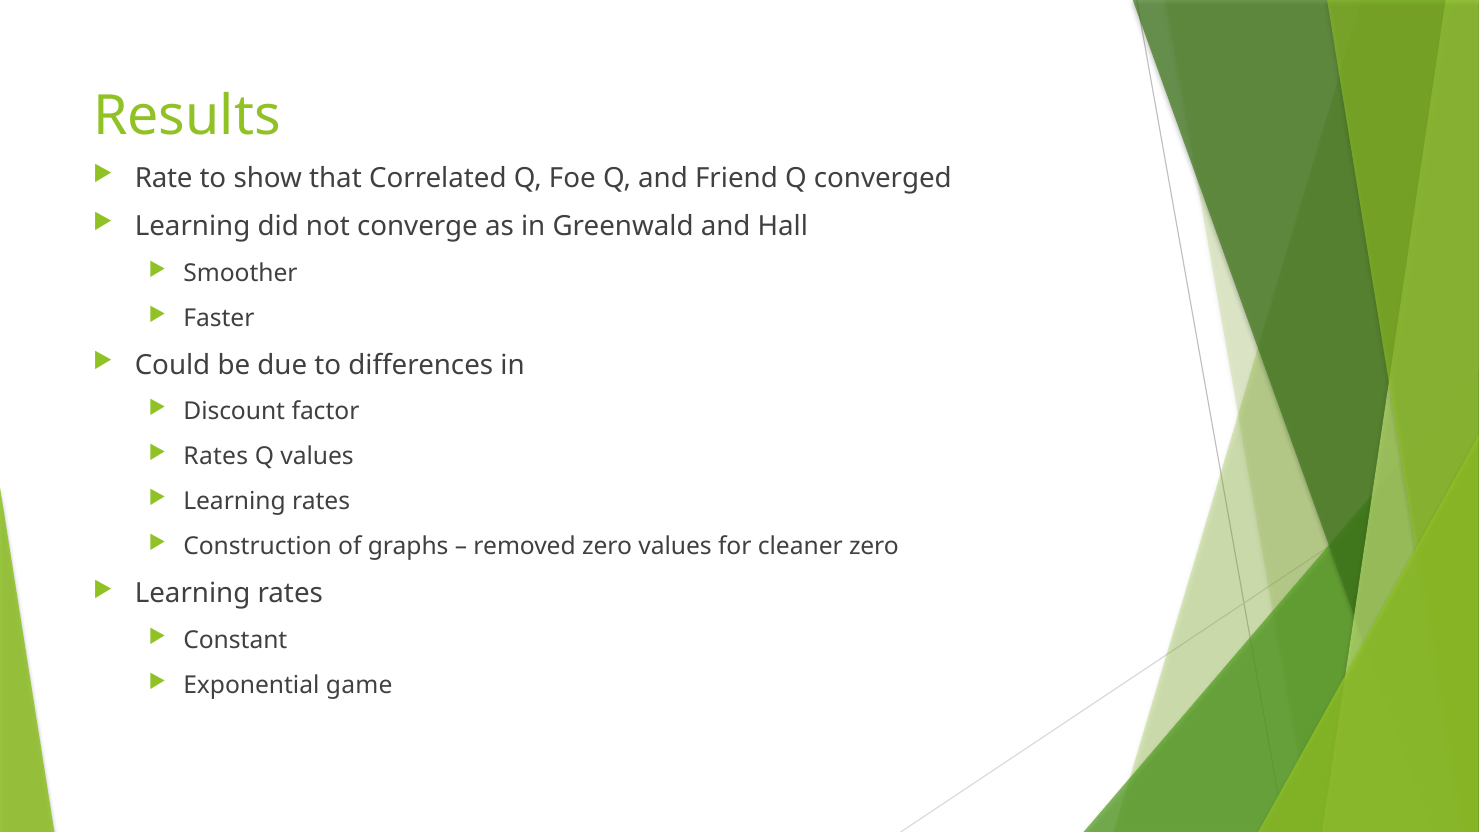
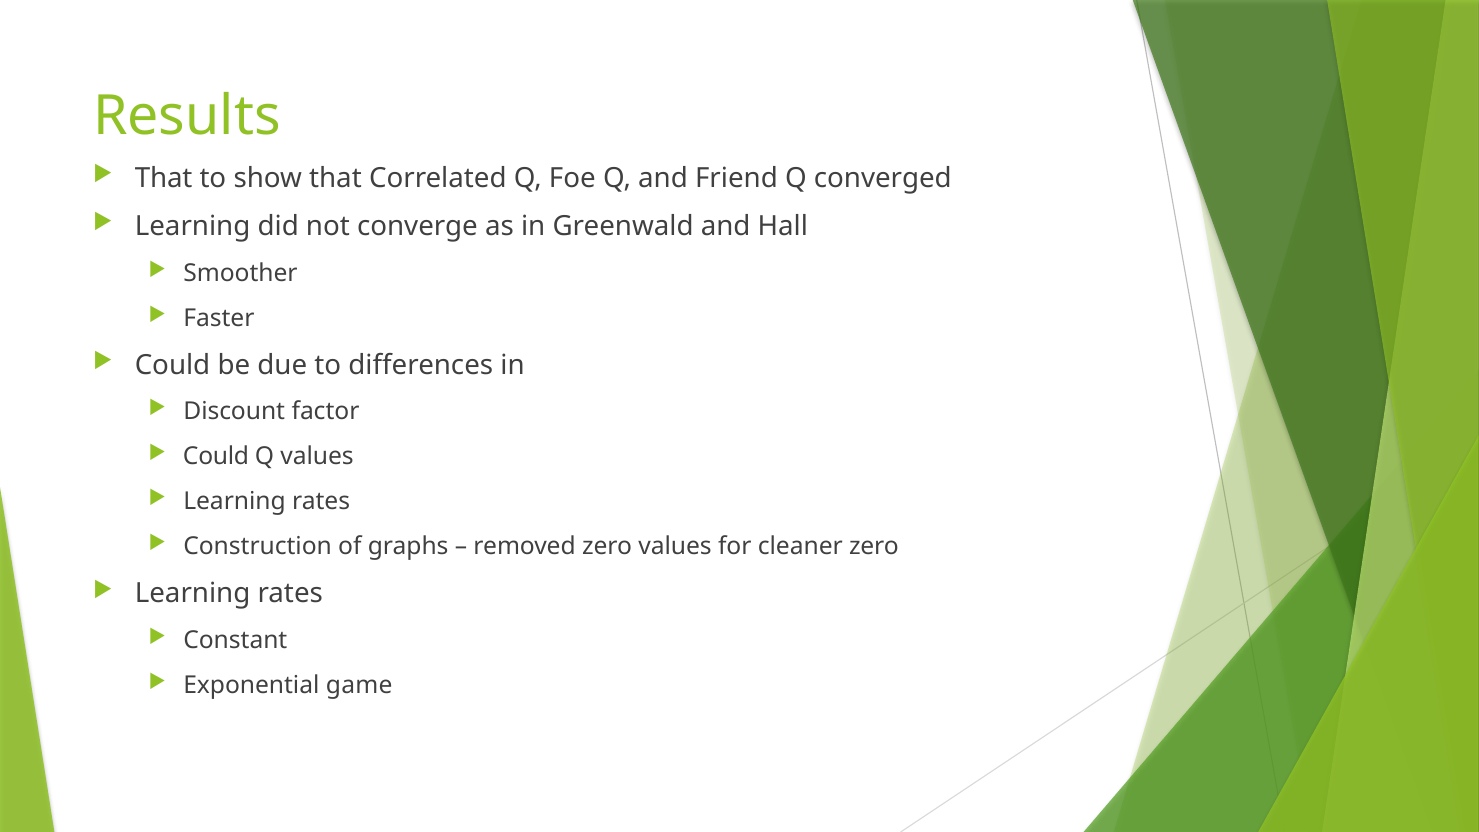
Rate at (164, 178): Rate -> That
Rates at (216, 457): Rates -> Could
